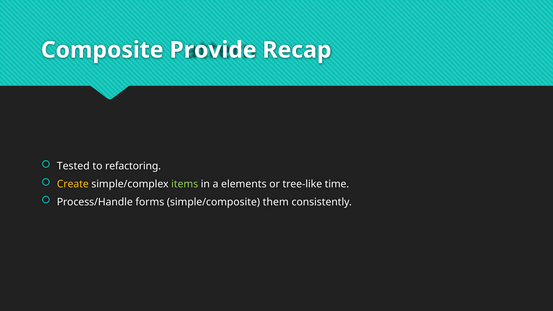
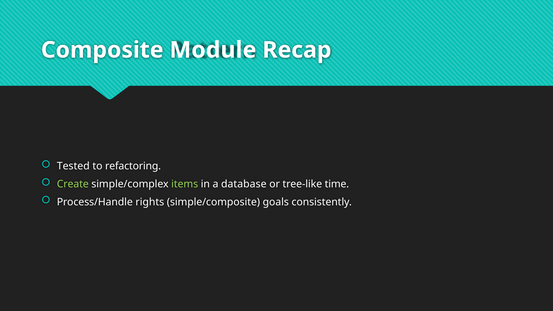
Provide: Provide -> Module
Create colour: yellow -> light green
elements: elements -> database
forms: forms -> rights
them: them -> goals
